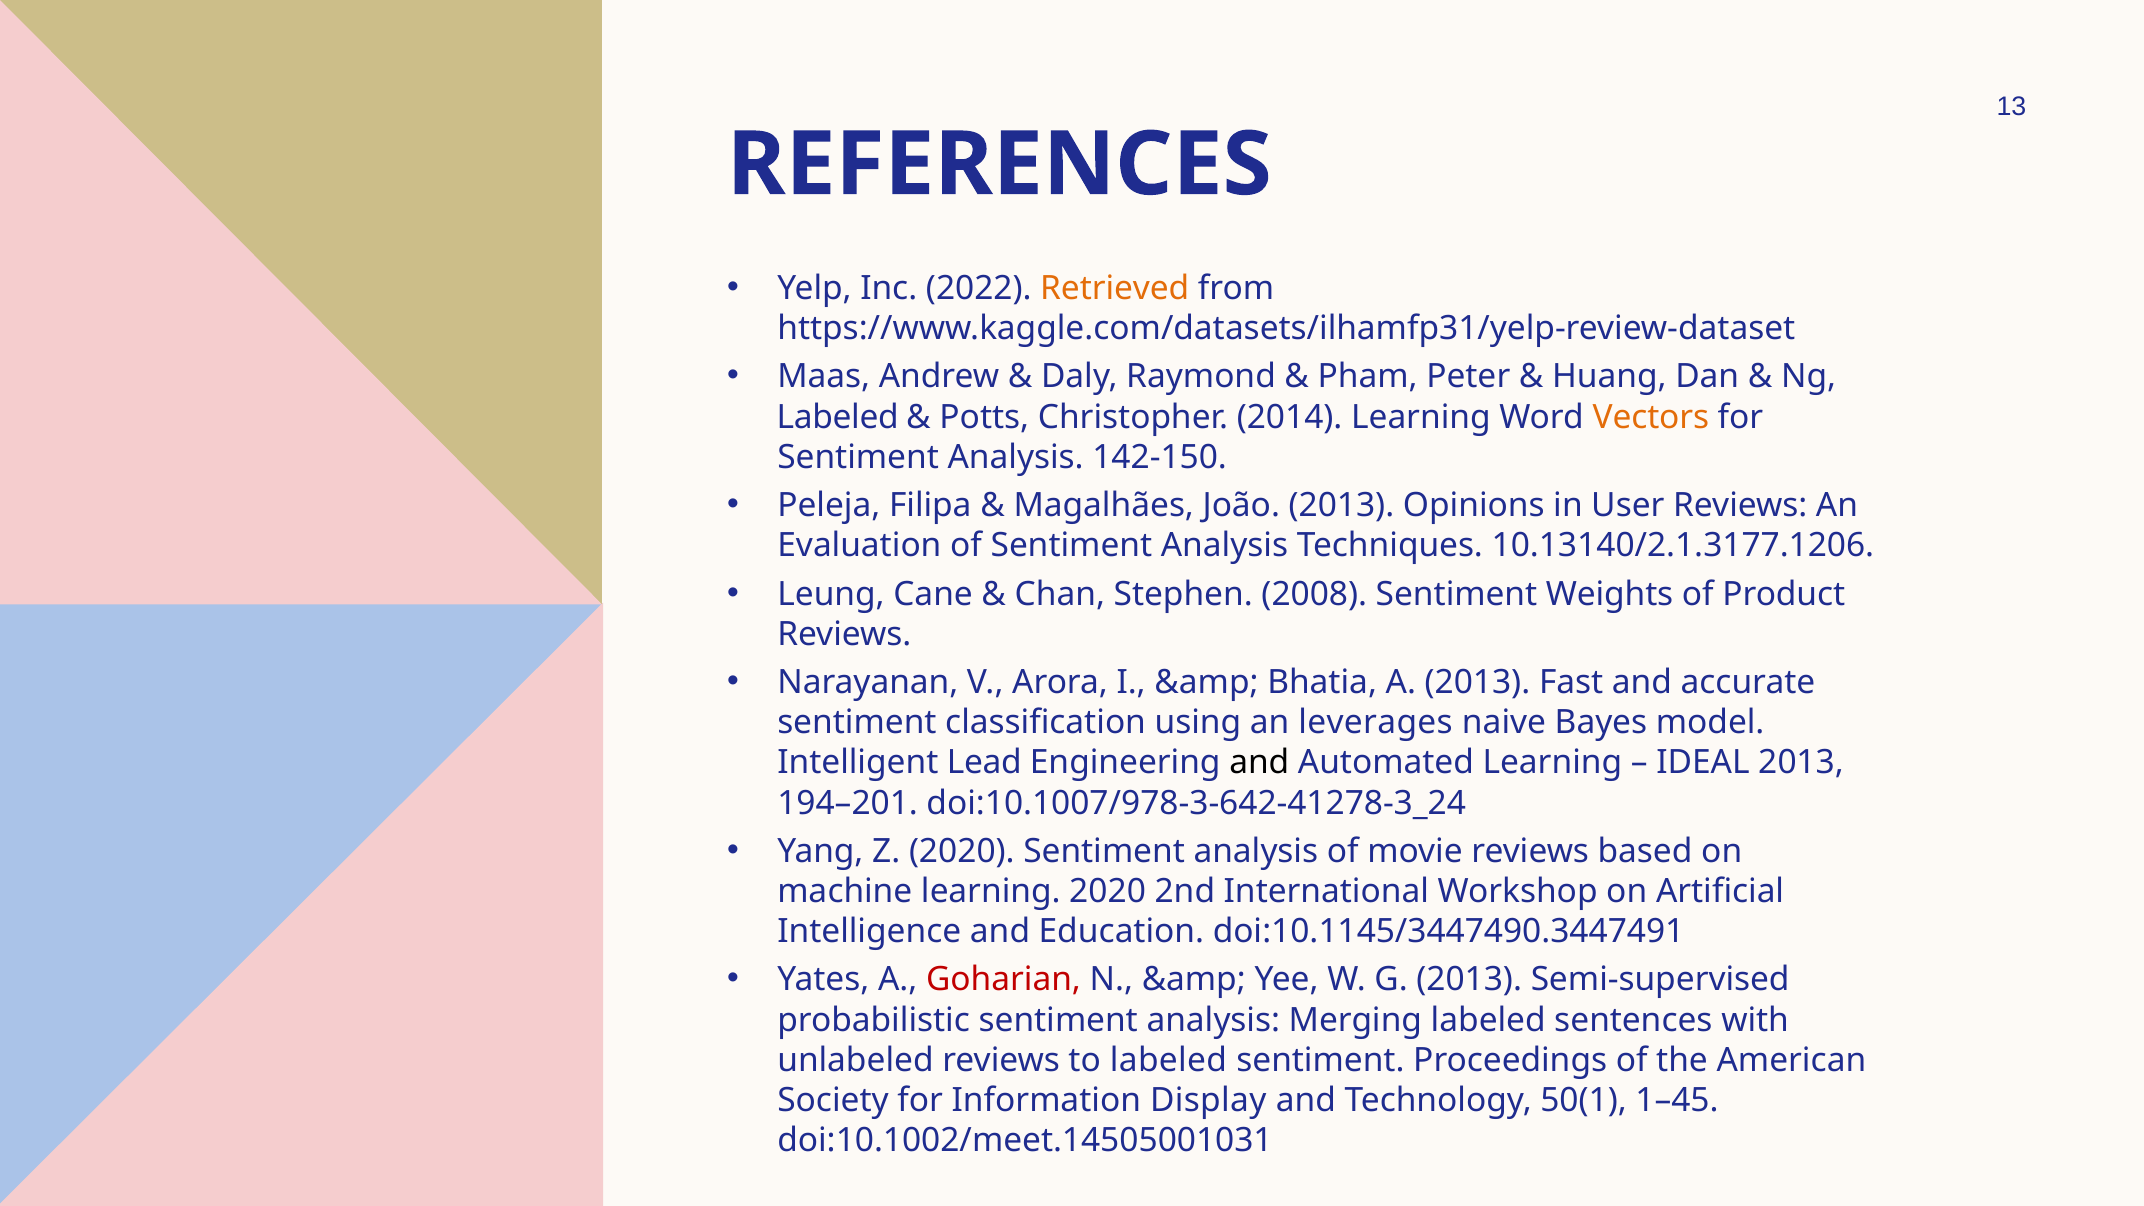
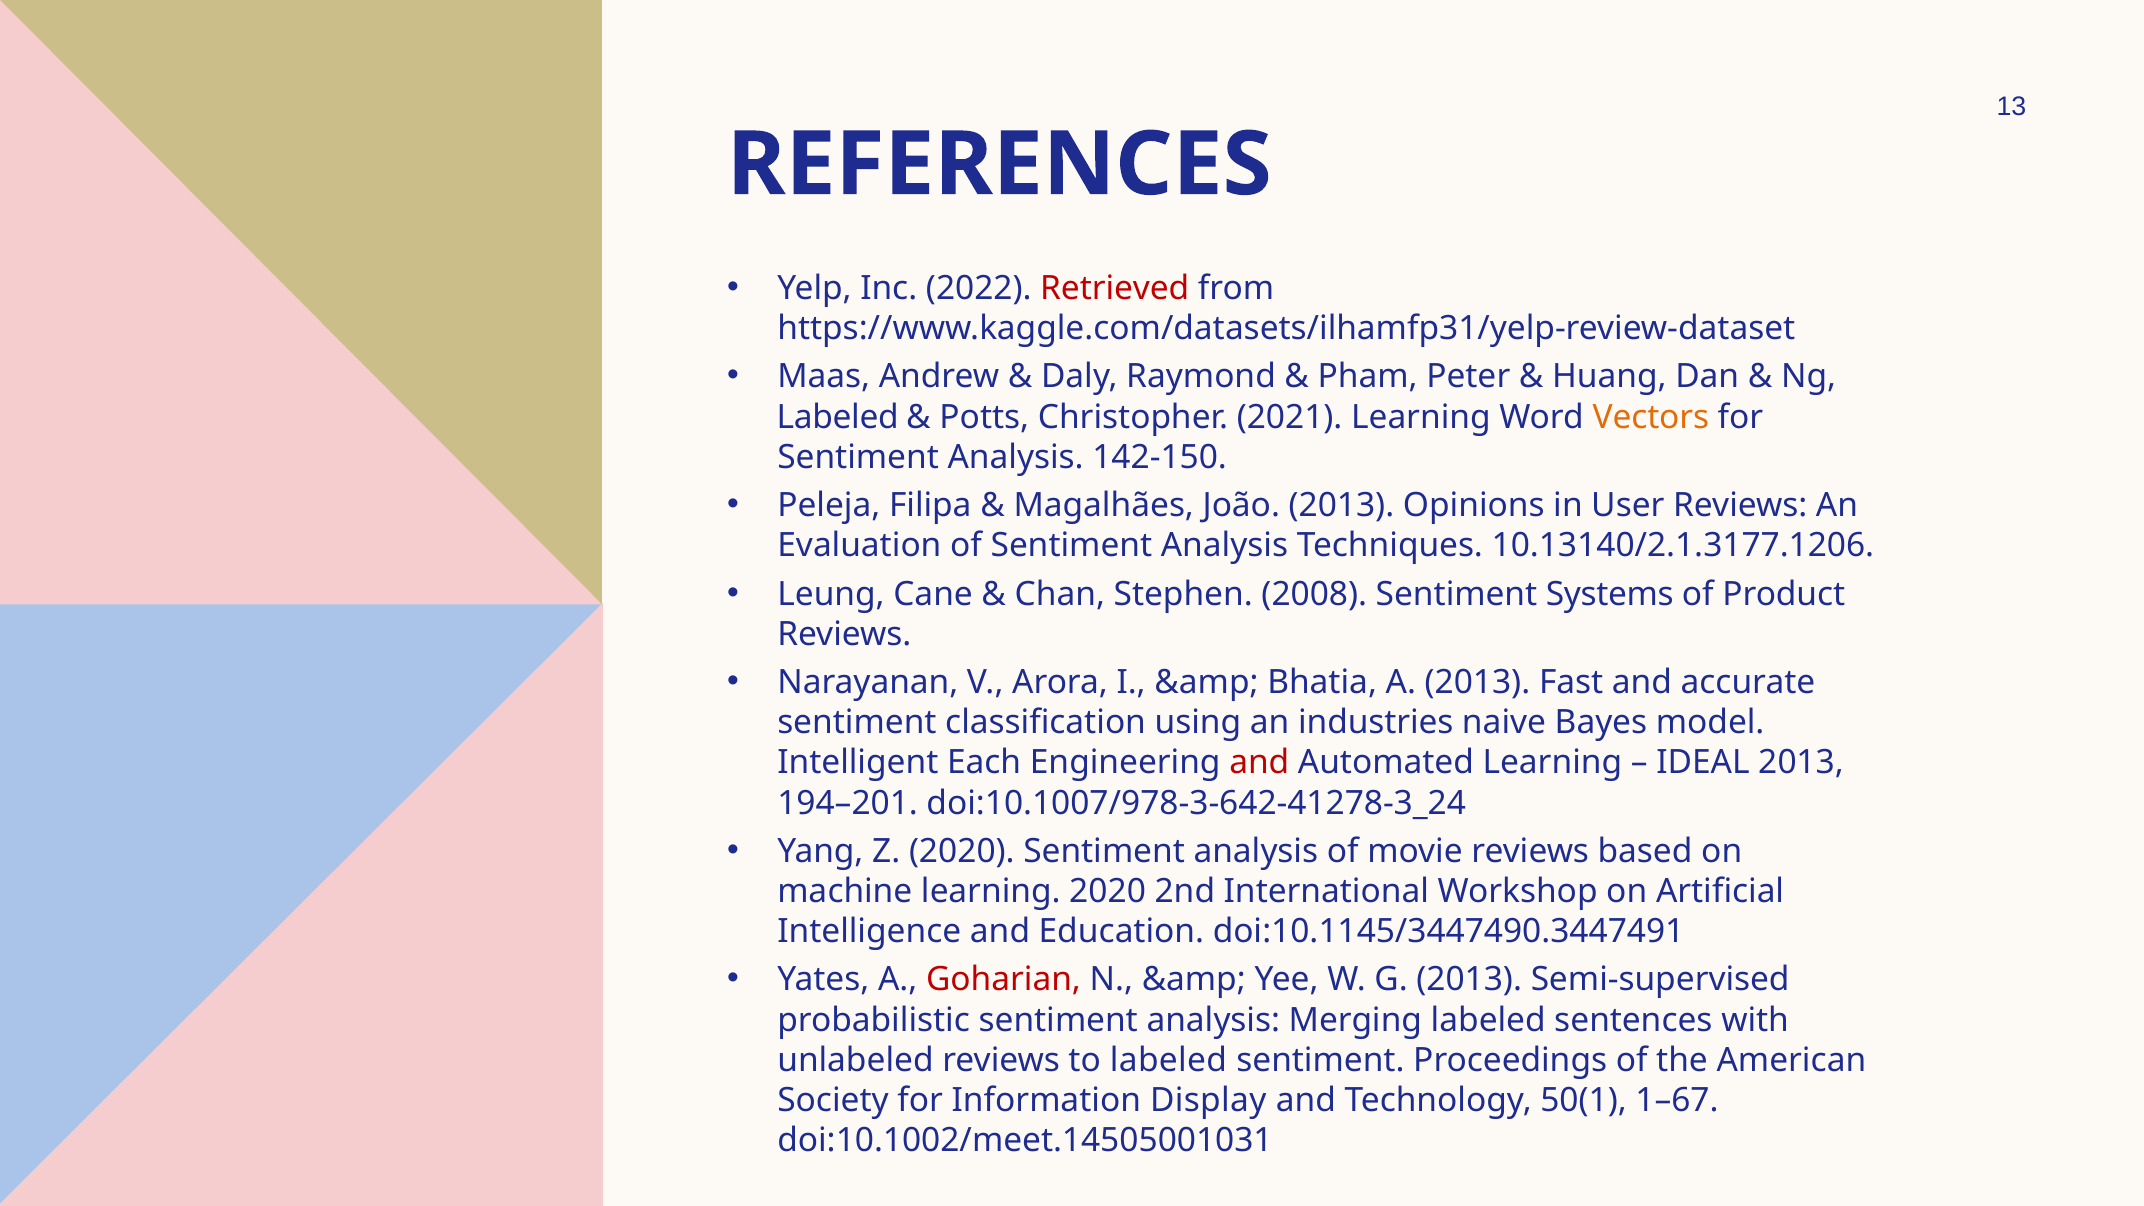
Retrieved colour: orange -> red
2014: 2014 -> 2021
Weights: Weights -> Systems
leverages: leverages -> industries
Lead: Lead -> Each
and at (1259, 763) colour: black -> red
1–45: 1–45 -> 1–67
